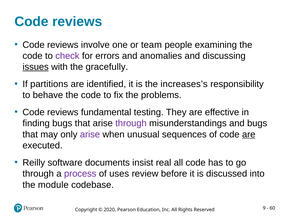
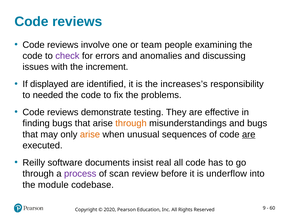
issues underline: present -> none
gracefully: gracefully -> increment
partitions: partitions -> displayed
behave: behave -> needed
fundamental: fundamental -> demonstrate
through at (131, 123) colour: purple -> orange
arise at (90, 134) colour: purple -> orange
uses: uses -> scan
discussed: discussed -> underflow
